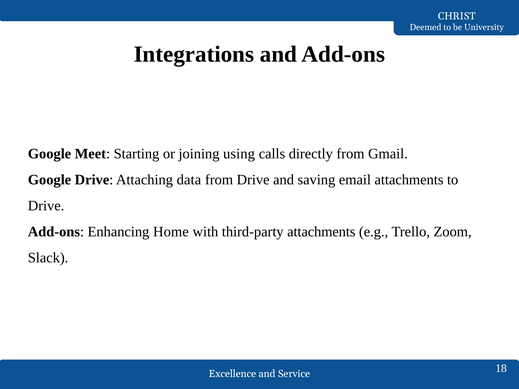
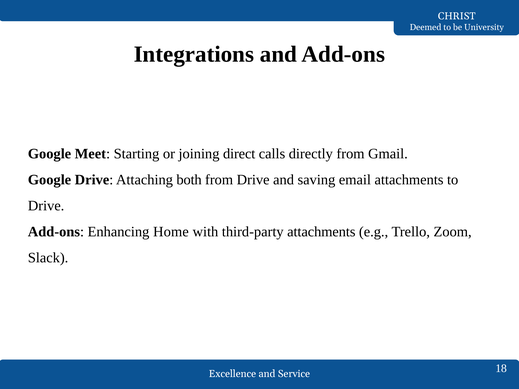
using: using -> direct
data: data -> both
